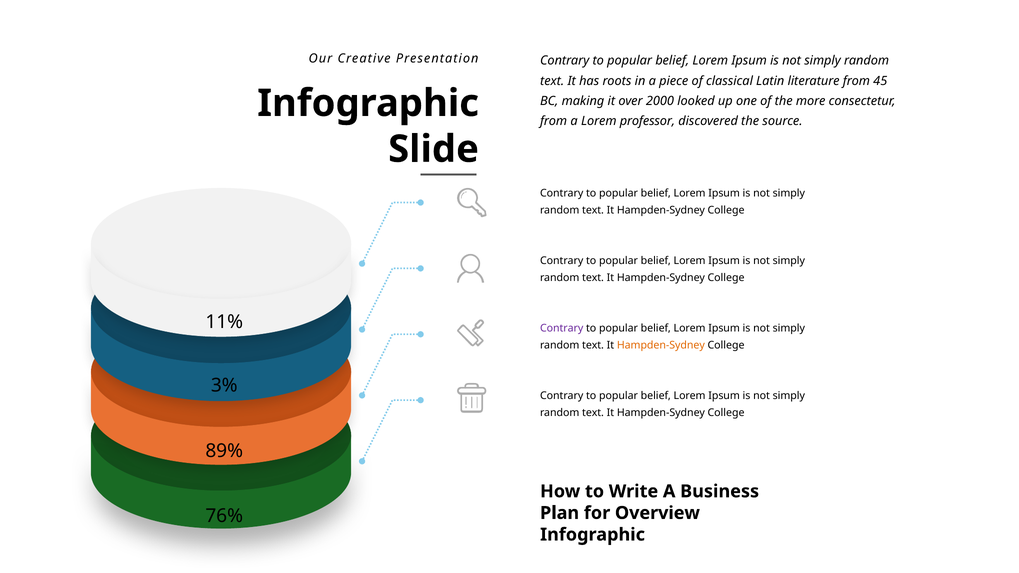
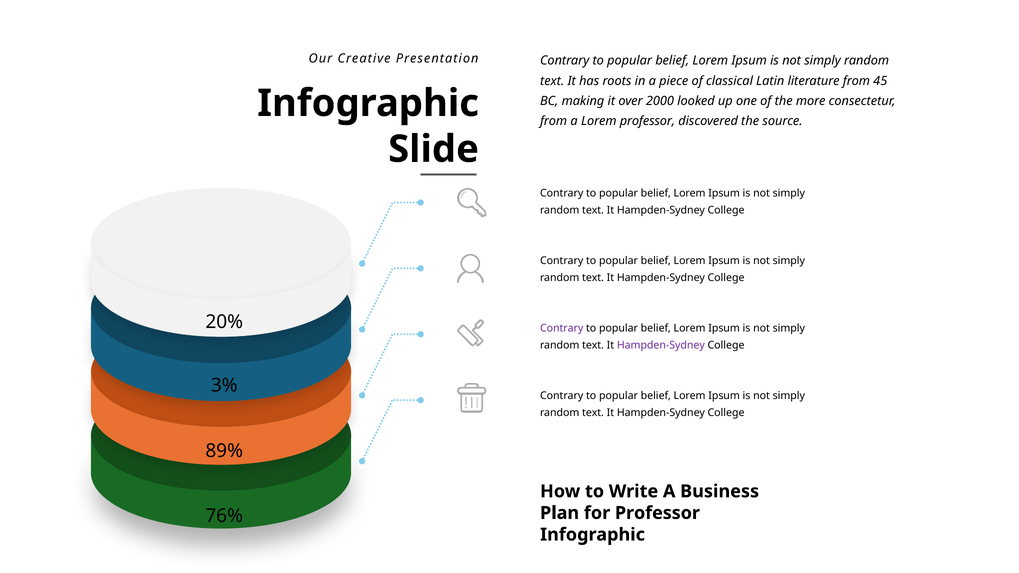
11%: 11% -> 20%
Hampden-Sydney at (661, 345) colour: orange -> purple
for Overview: Overview -> Professor
